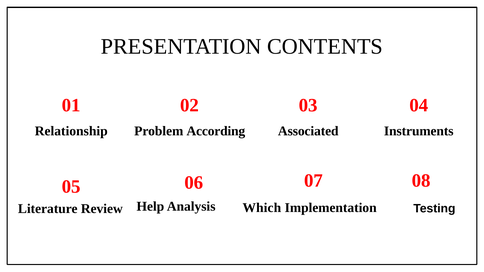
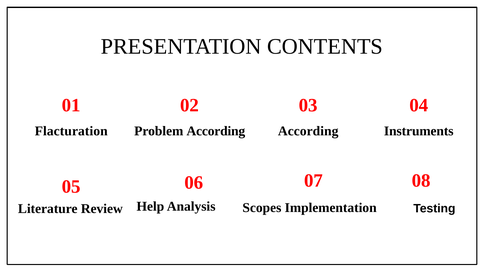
Relationship: Relationship -> Flacturation
Associated at (308, 131): Associated -> According
Which: Which -> Scopes
